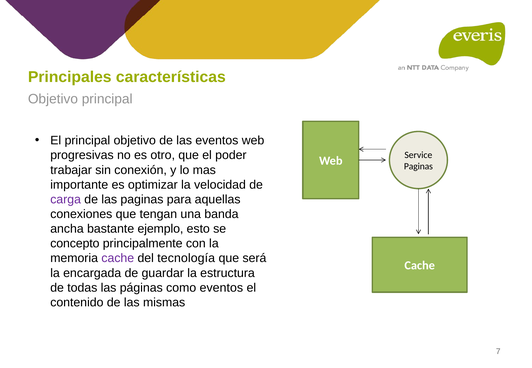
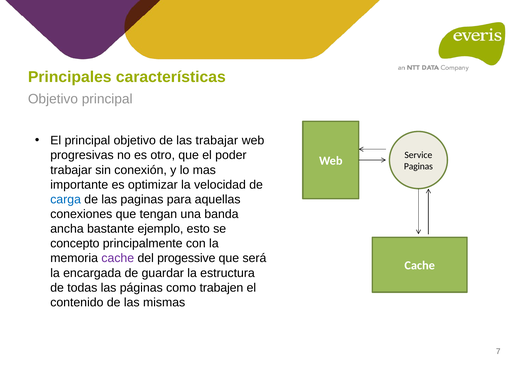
las eventos: eventos -> trabajar
carga colour: purple -> blue
tecnología: tecnología -> progessive
como eventos: eventos -> trabajen
